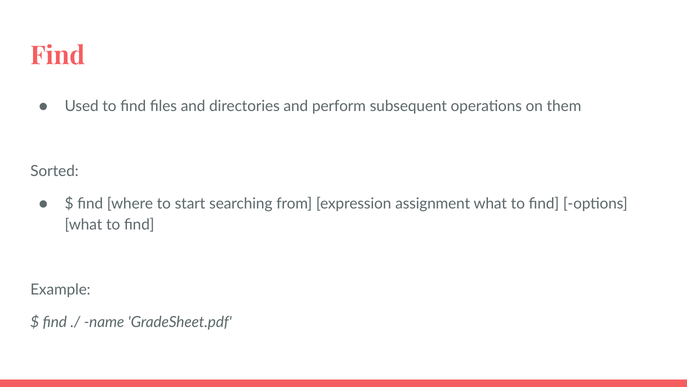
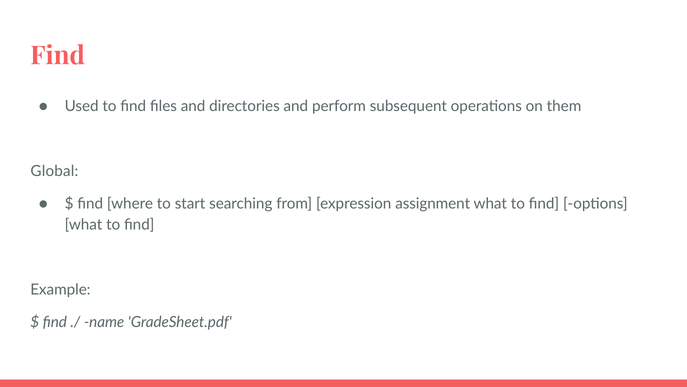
Sorted: Sorted -> Global
